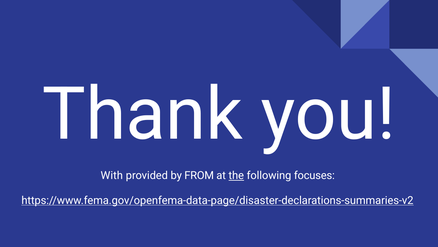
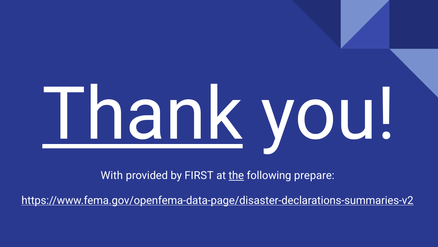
Thank underline: none -> present
FROM: FROM -> FIRST
focuses: focuses -> prepare
